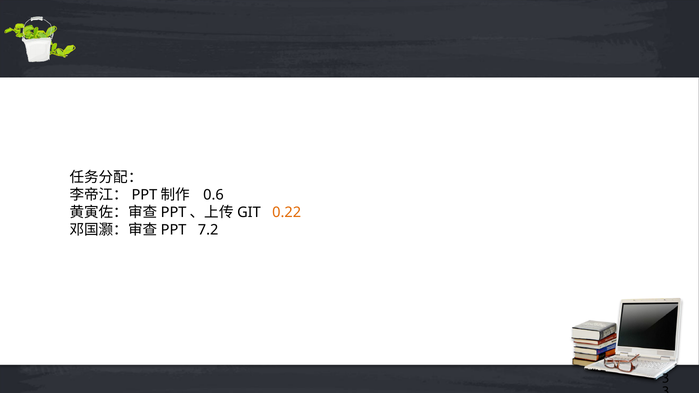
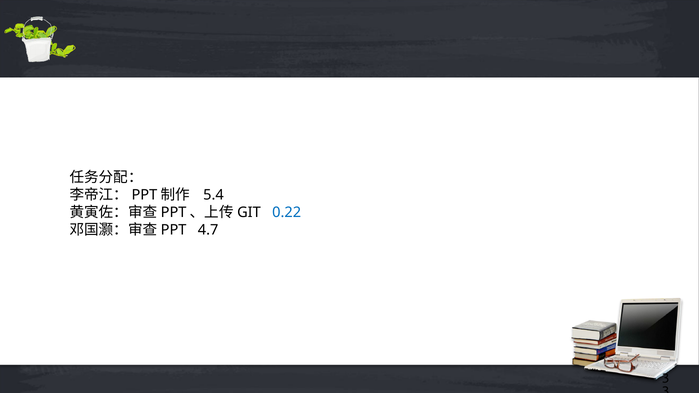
0.6: 0.6 -> 5.4
0.22 colour: orange -> blue
7.2: 7.2 -> 4.7
